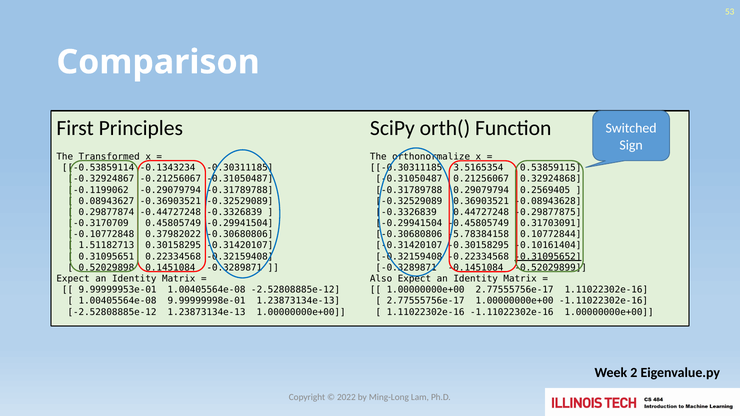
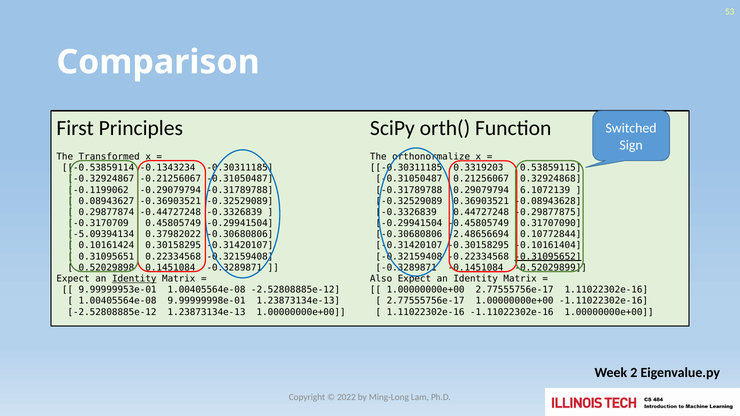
3.5165354: 3.5165354 -> 0.3319203
0.2569405: 0.2569405 -> 6.1072139
0.31703091: 0.31703091 -> 0.31707090
-0.10772848: -0.10772848 -> -5.09394134
-5.78384158: -5.78384158 -> -2.48656694
1.51182713: 1.51182713 -> 0.10161424
Identity at (134, 279) underline: none -> present
